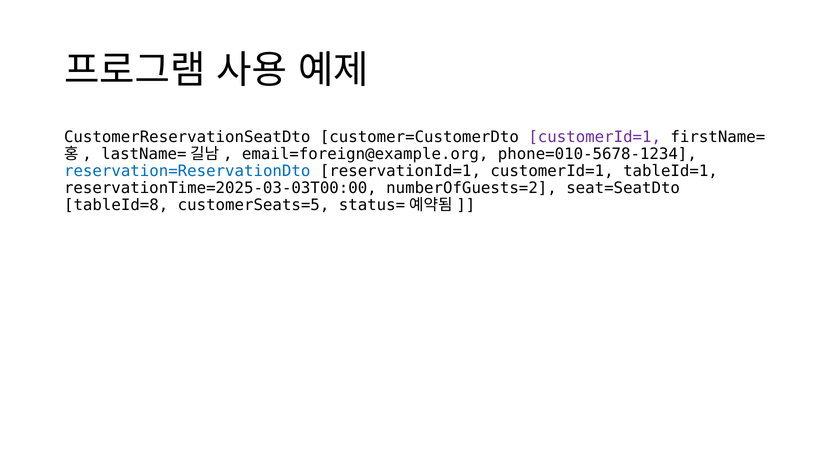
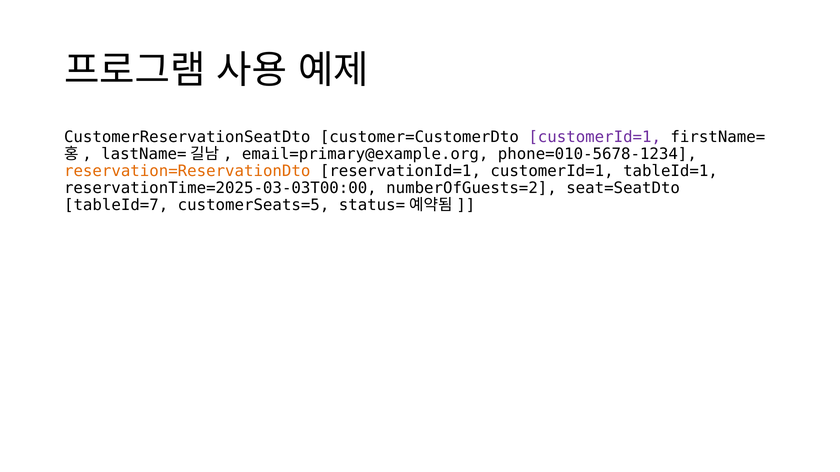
email=foreign@example.org: email=foreign@example.org -> email=primary@example.org
reservation=ReservationDto colour: blue -> orange
tableId=8: tableId=8 -> tableId=7
